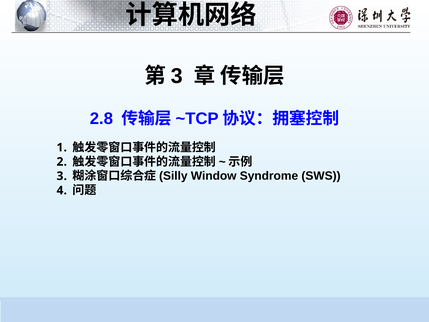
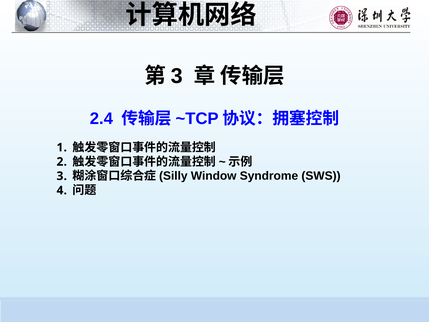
2.8: 2.8 -> 2.4
